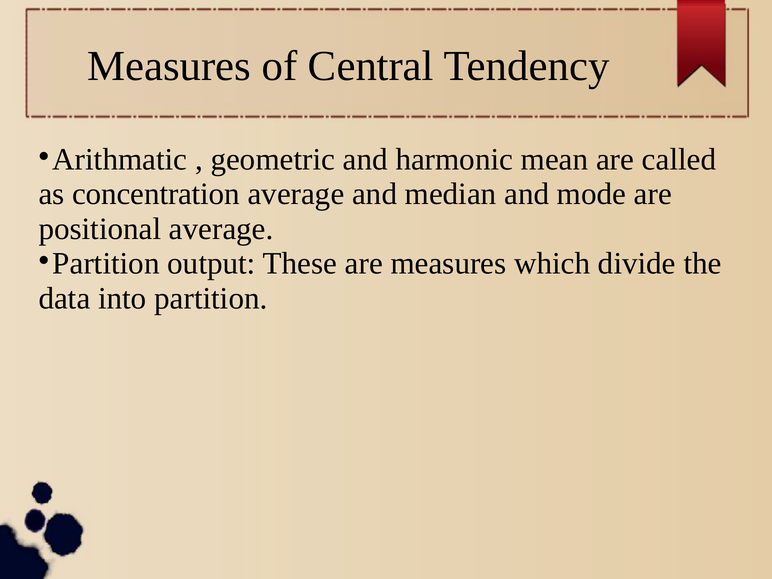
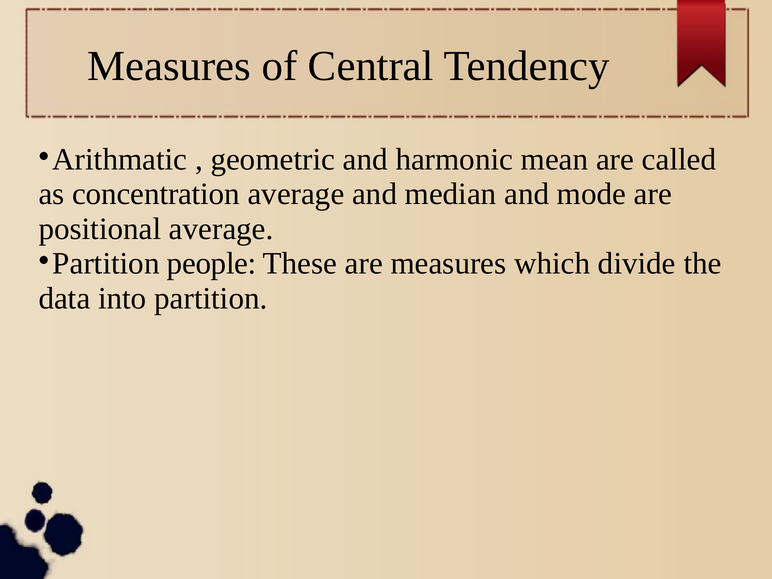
output: output -> people
